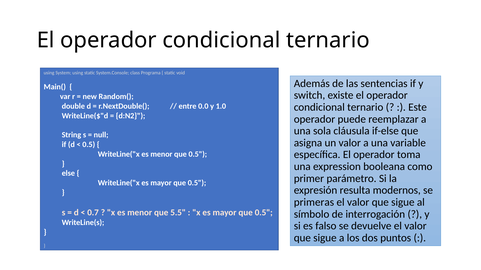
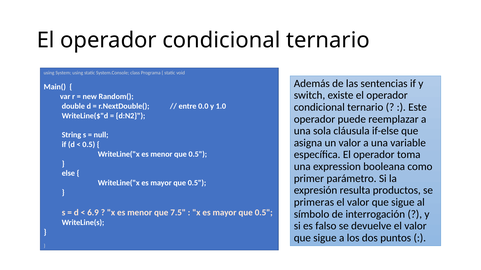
modernos: modernos -> productos
0.7: 0.7 -> 6.9
5.5: 5.5 -> 7.5
